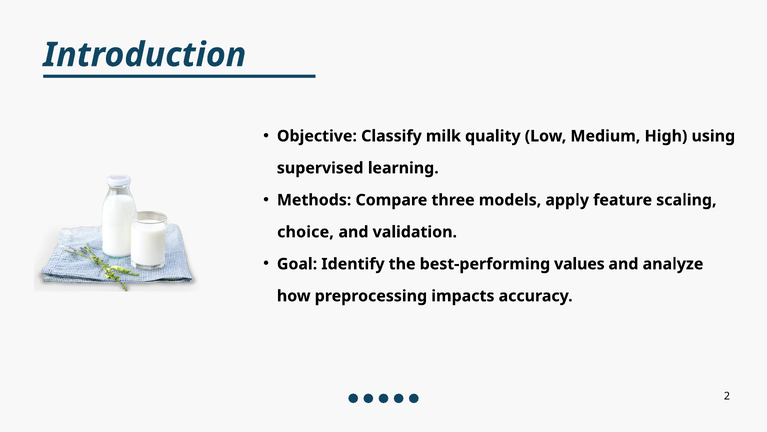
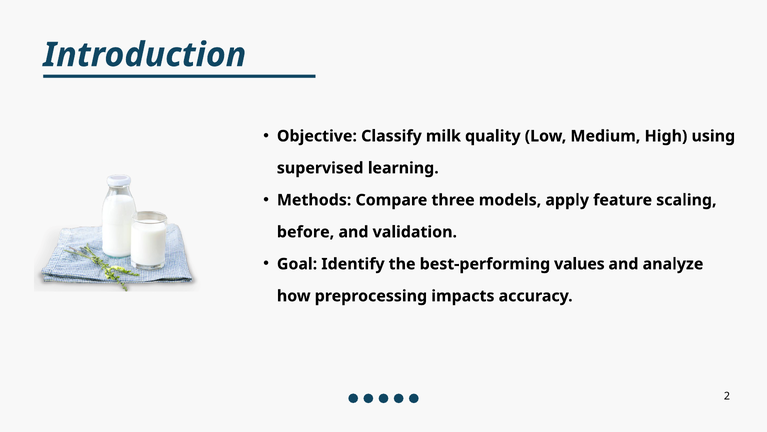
choice: choice -> before
